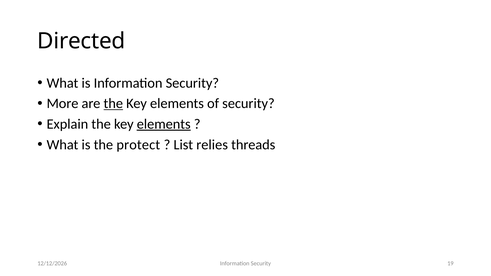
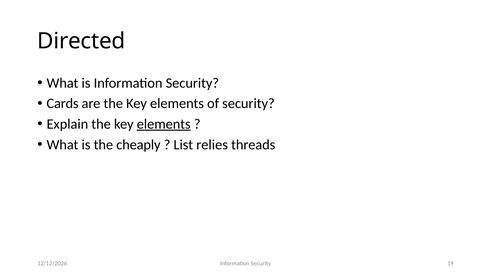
More: More -> Cards
the at (113, 104) underline: present -> none
protect: protect -> cheaply
